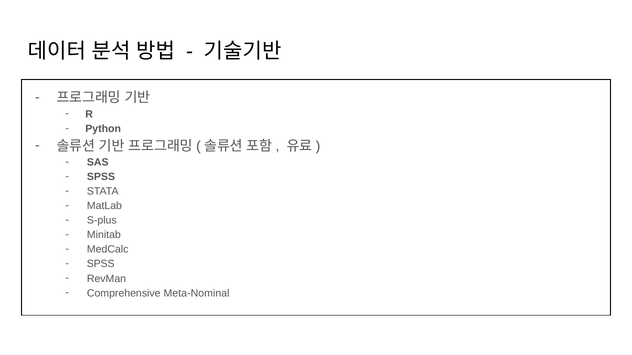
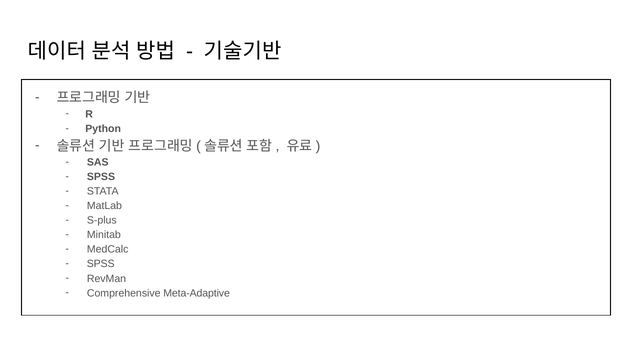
Meta-Nominal: Meta-Nominal -> Meta-Adaptive
